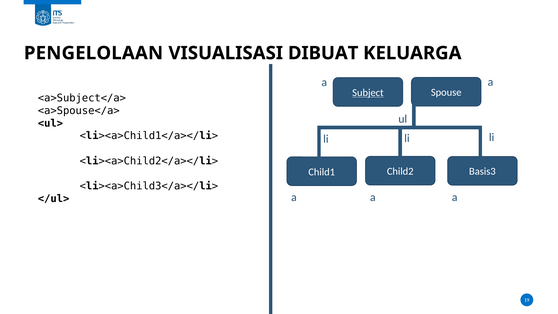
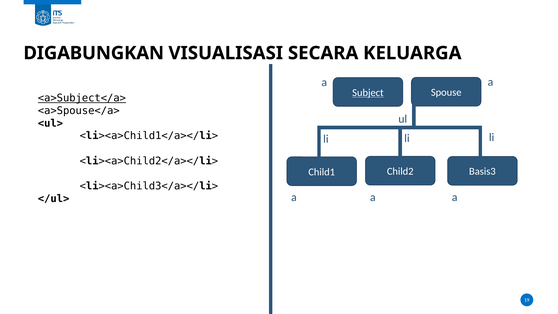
PENGELOLAAN: PENGELOLAAN -> DIGABUNGKAN
DIBUAT: DIBUAT -> SECARA
<a>Subject</a> underline: none -> present
